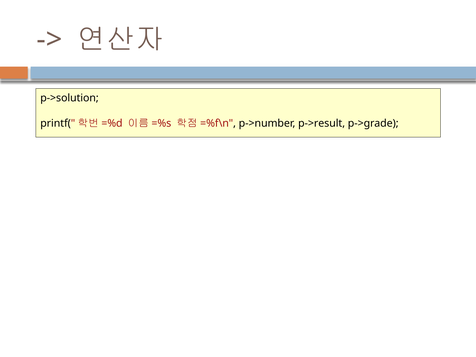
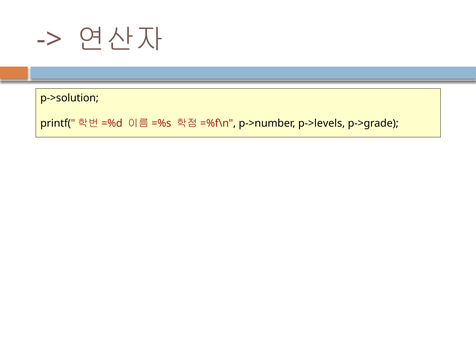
p->result: p->result -> p->levels
